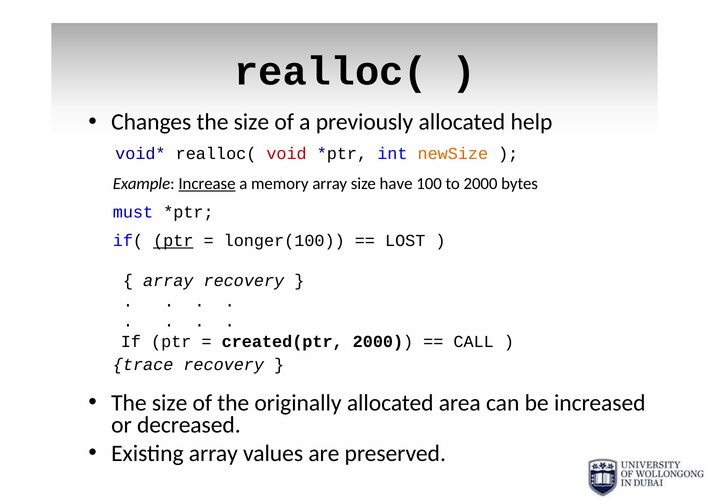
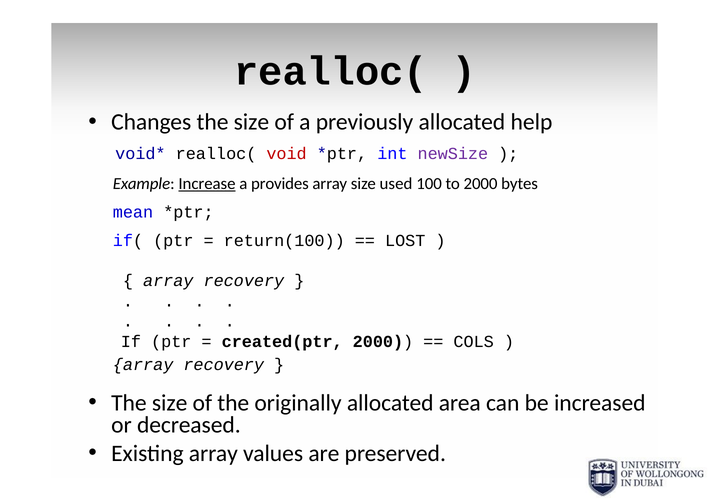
newSize colour: orange -> purple
memory: memory -> provides
have: have -> used
must: must -> mean
ptr at (173, 241) underline: present -> none
longer(100: longer(100 -> return(100
CALL: CALL -> COLS
trace at (143, 365): trace -> array
